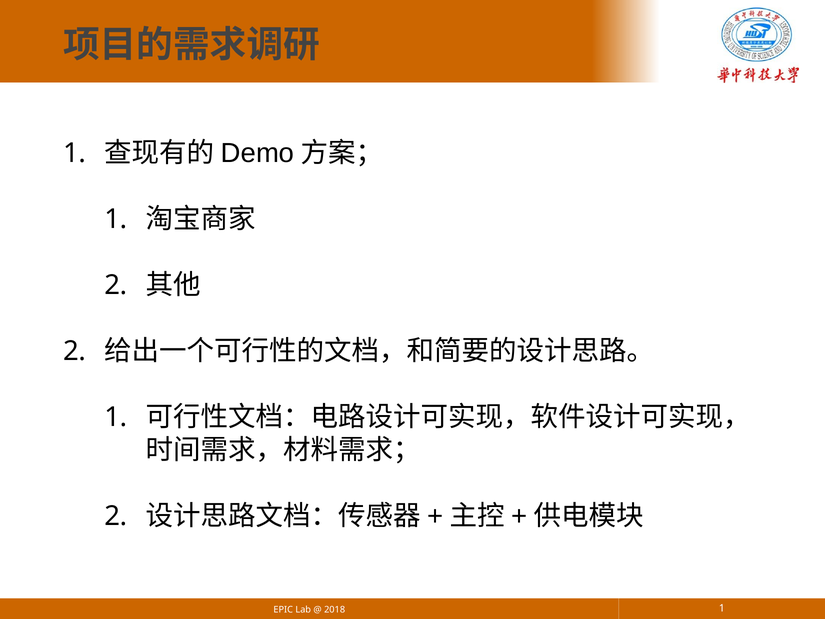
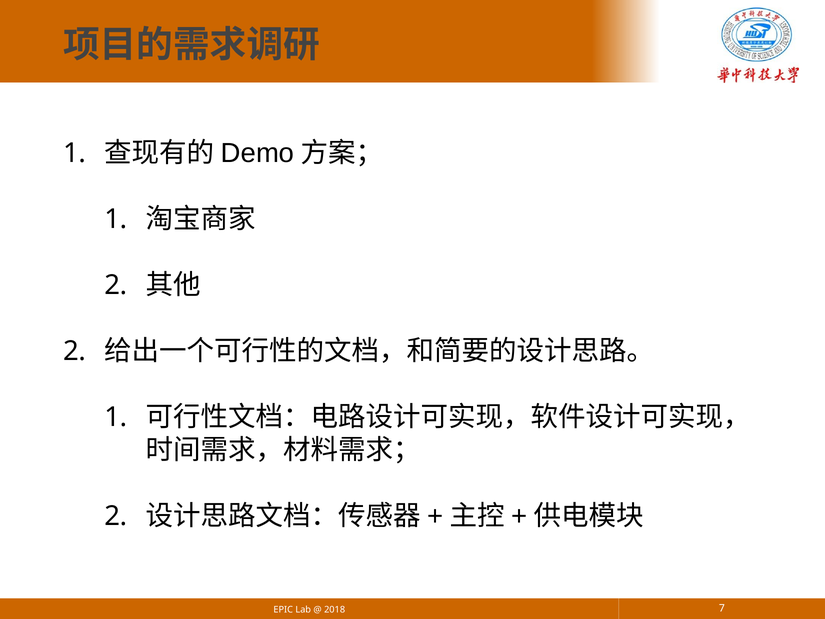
2018 1: 1 -> 7
